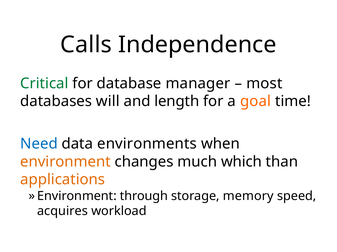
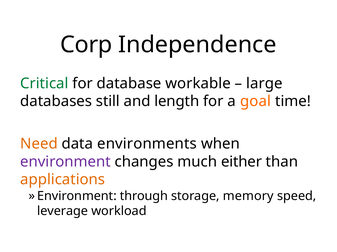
Calls: Calls -> Corp
manager: manager -> workable
most: most -> large
will: will -> still
Need colour: blue -> orange
environment colour: orange -> purple
which: which -> either
acquires: acquires -> leverage
